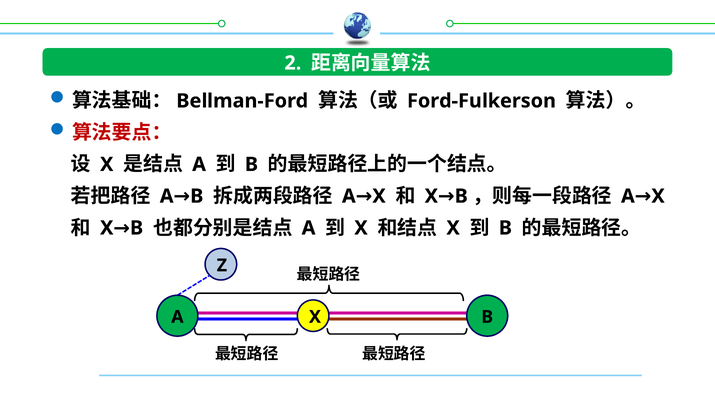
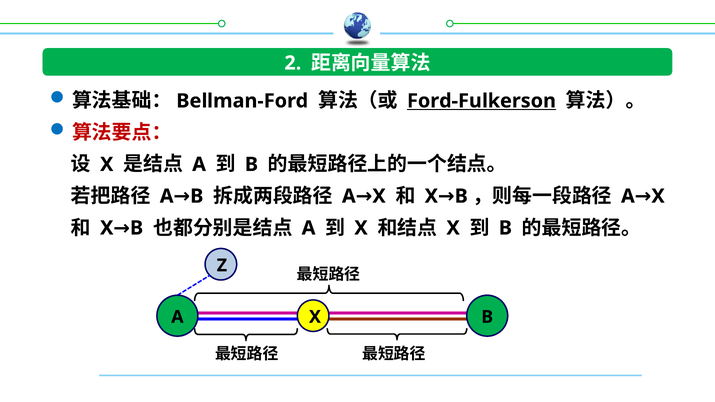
Ford-Fulkerson underline: none -> present
